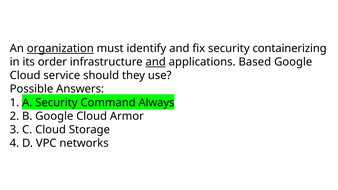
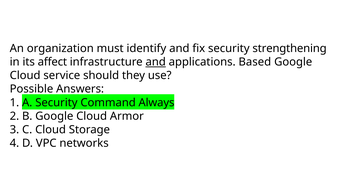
organization underline: present -> none
containerizing: containerizing -> strengthening
order: order -> affect
